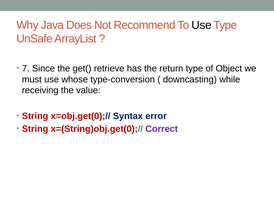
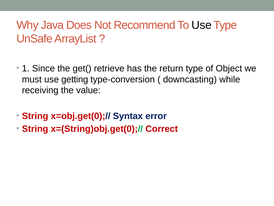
7: 7 -> 1
whose: whose -> getting
Correct colour: purple -> red
